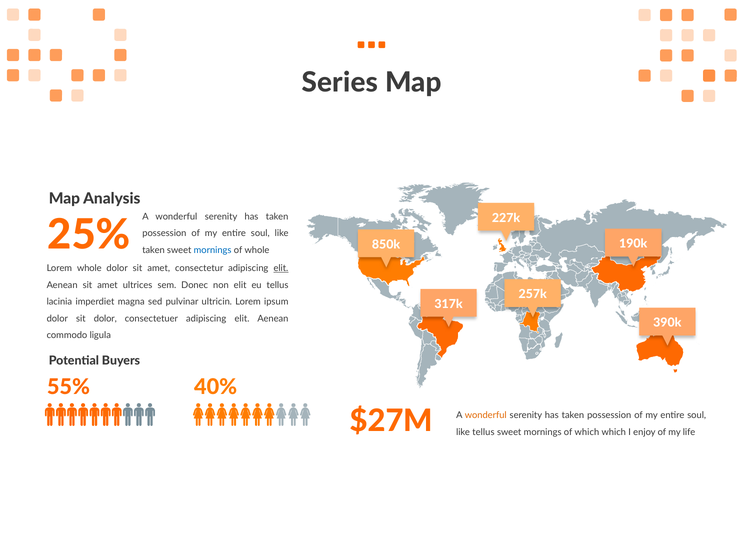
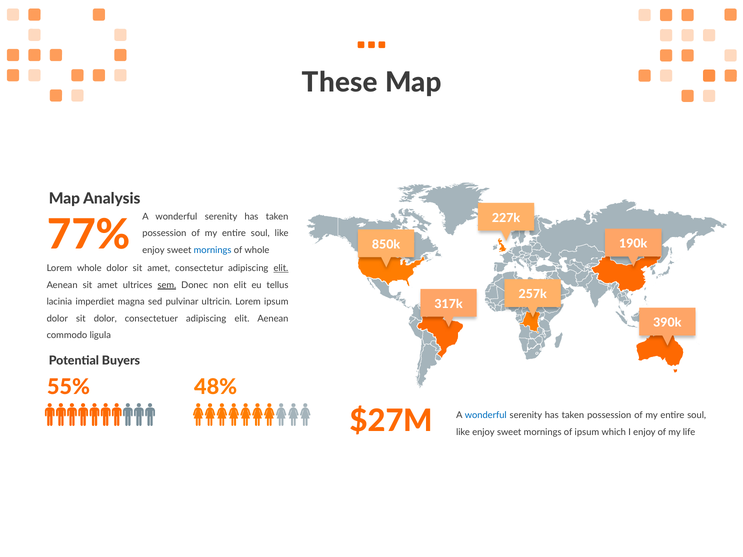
Series: Series -> These
25%: 25% -> 77%
taken at (153, 250): taken -> enjoy
sem underline: none -> present
40%: 40% -> 48%
wonderful at (486, 415) colour: orange -> blue
tellus at (483, 432): tellus -> enjoy
of which: which -> ipsum
